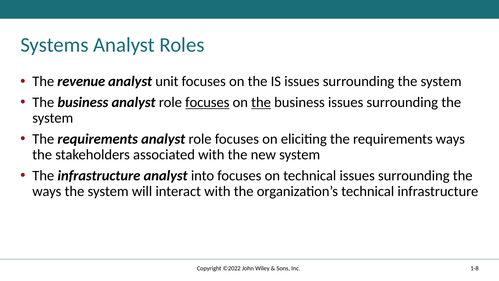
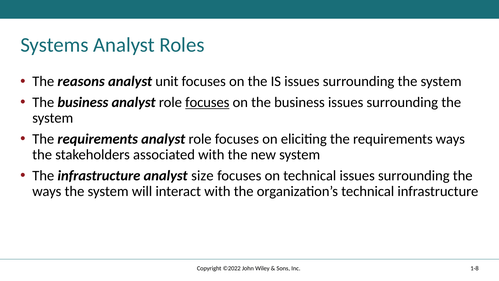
revenue: revenue -> reasons
the at (261, 102) underline: present -> none
into: into -> size
